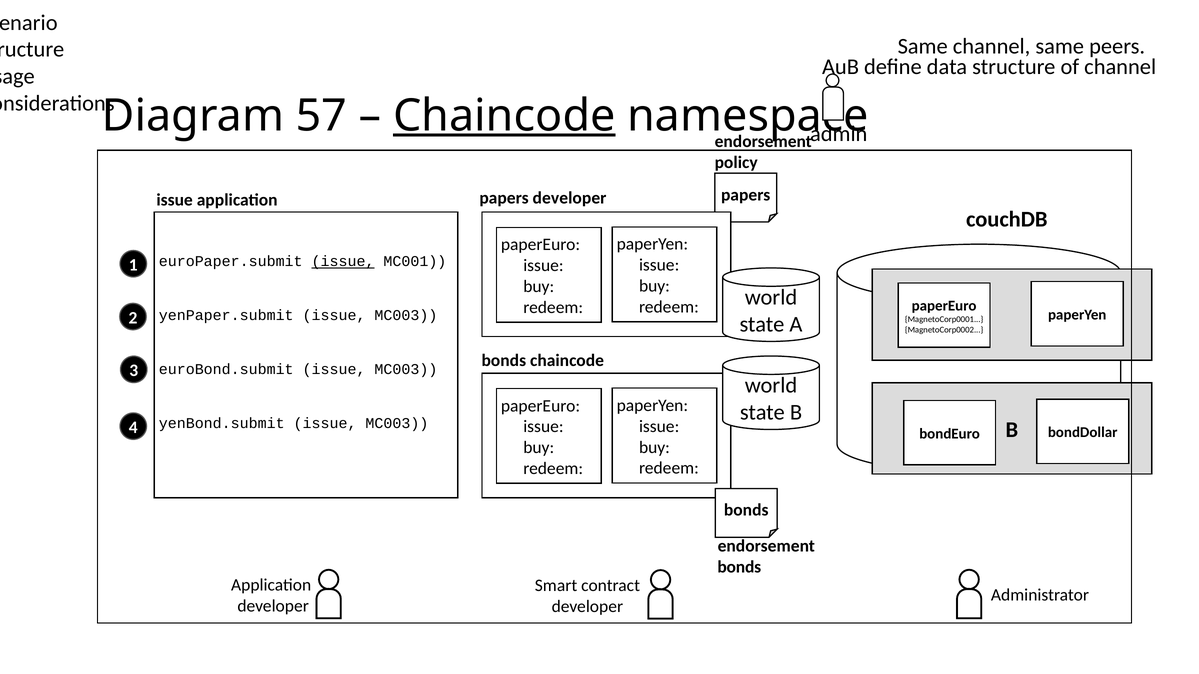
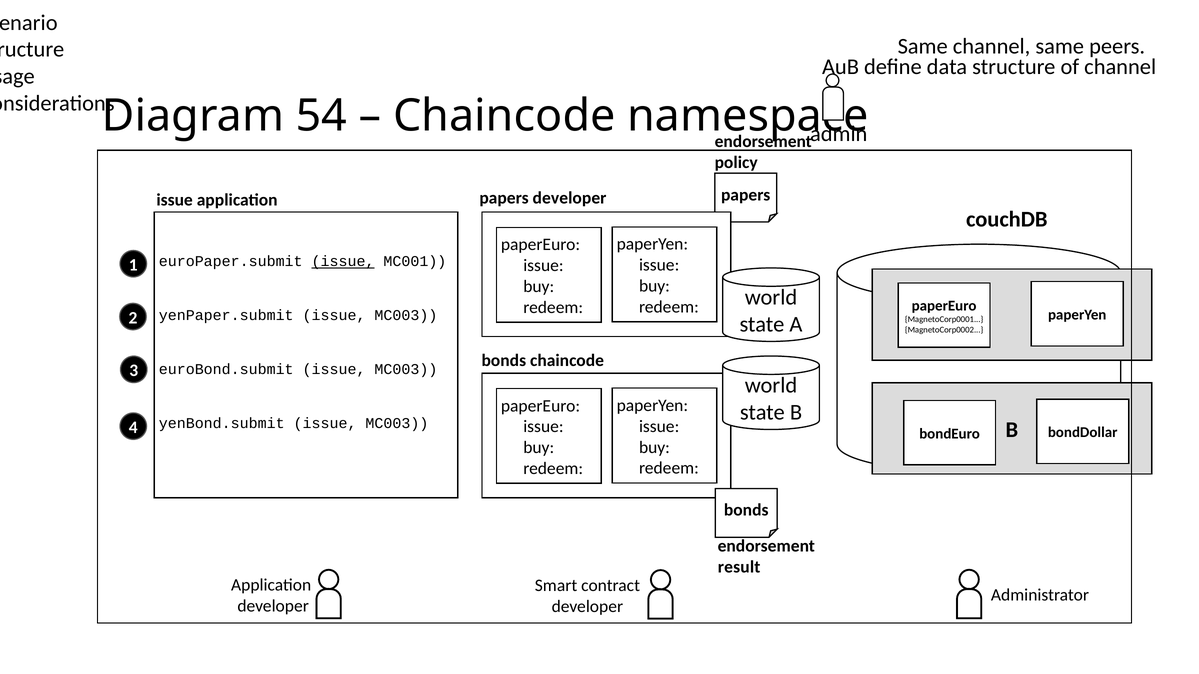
57: 57 -> 54
Chaincode at (504, 116) underline: present -> none
bonds at (739, 567): bonds -> result
